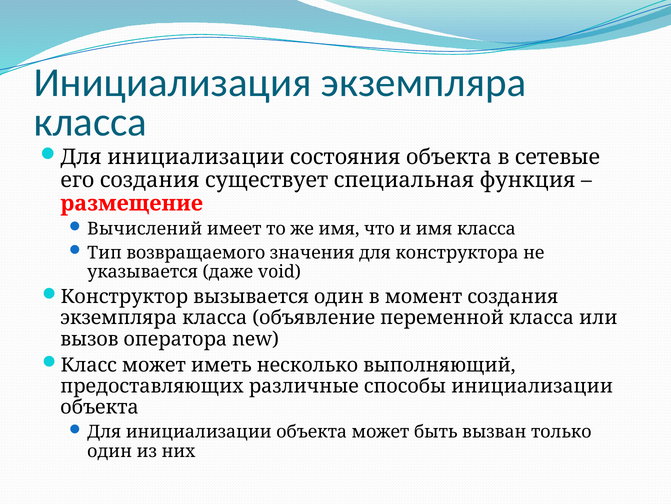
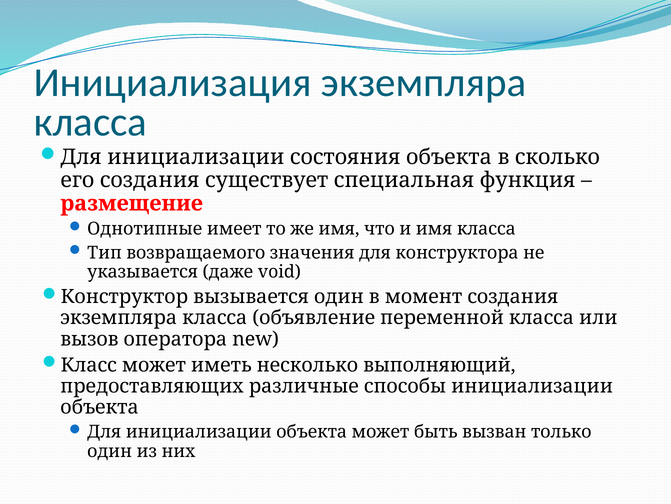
сетевые: сетевые -> сколько
Вычислений: Вычислений -> Однотипные
